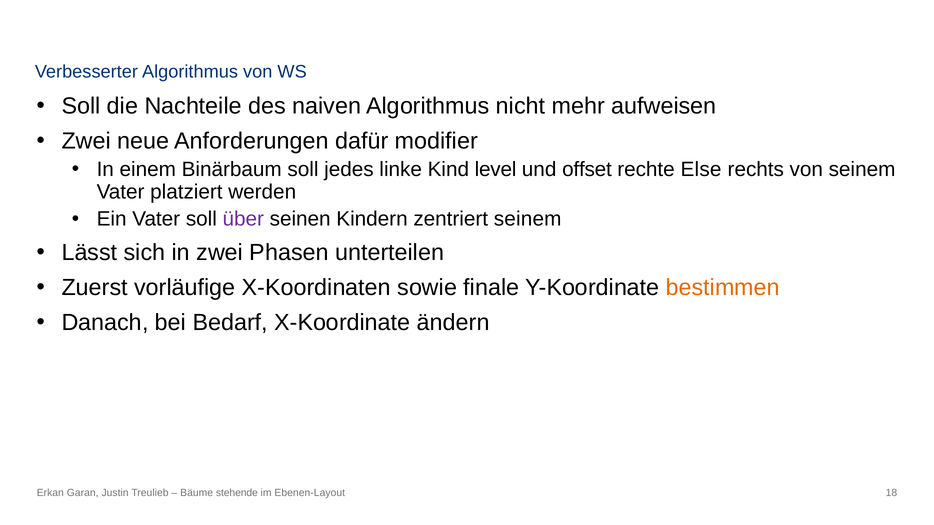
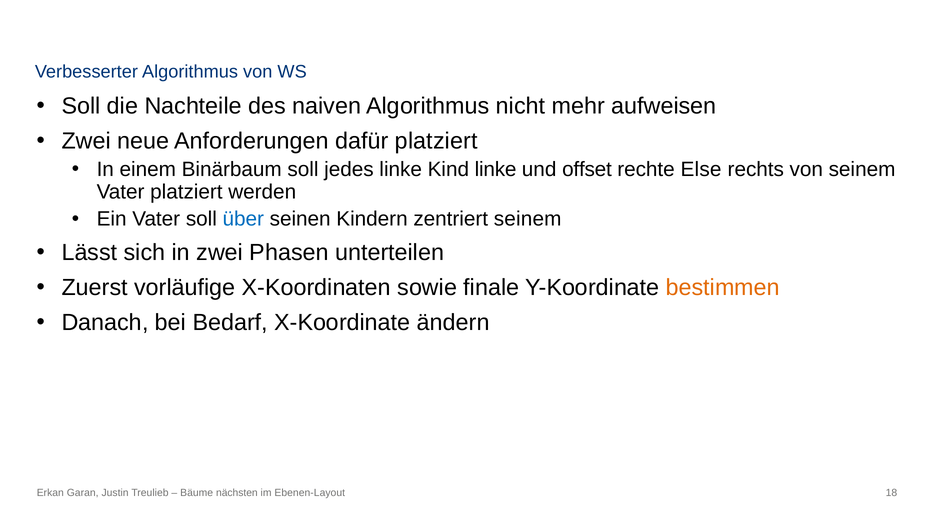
dafür modifier: modifier -> platziert
Kind level: level -> linke
über colour: purple -> blue
stehende: stehende -> nächsten
